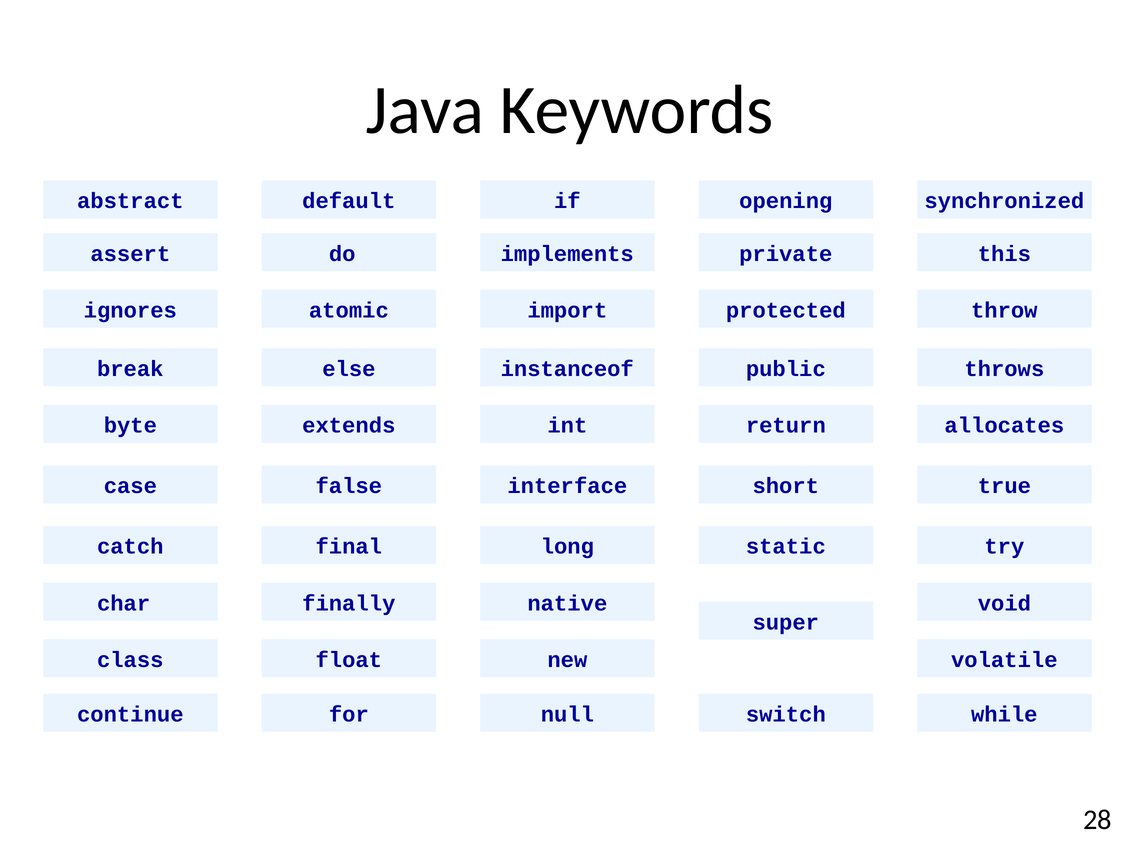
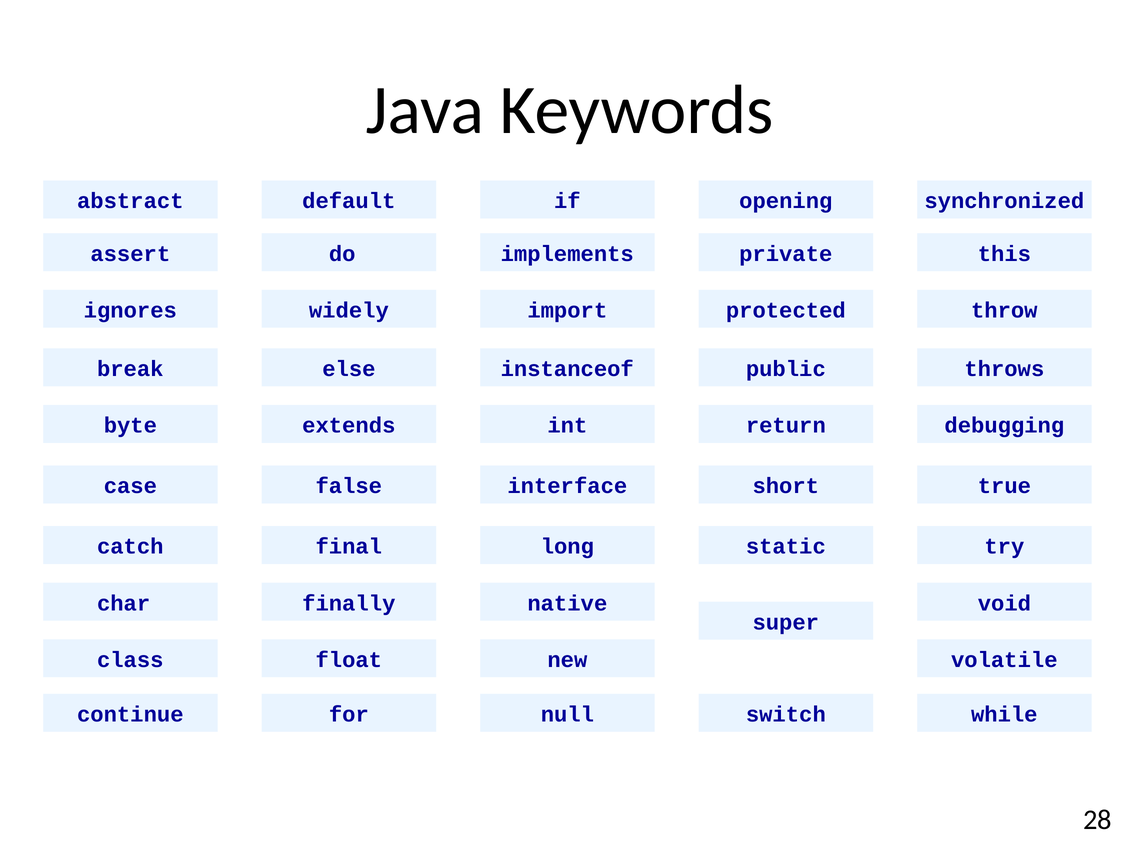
atomic: atomic -> widely
allocates: allocates -> debugging
